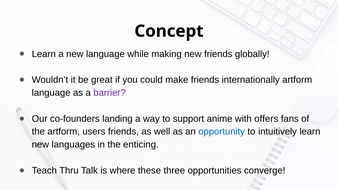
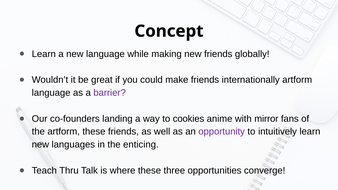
support: support -> cookies
offers: offers -> mirror
artform users: users -> these
opportunity colour: blue -> purple
